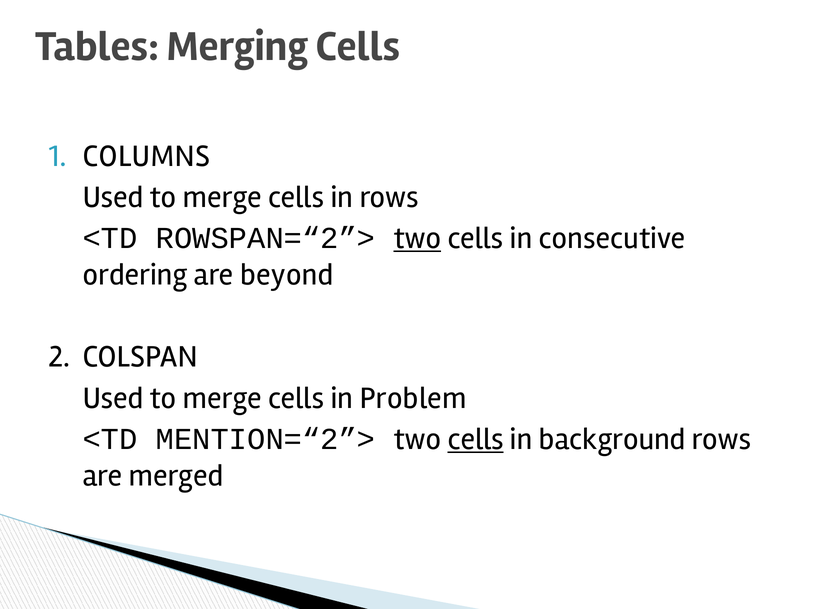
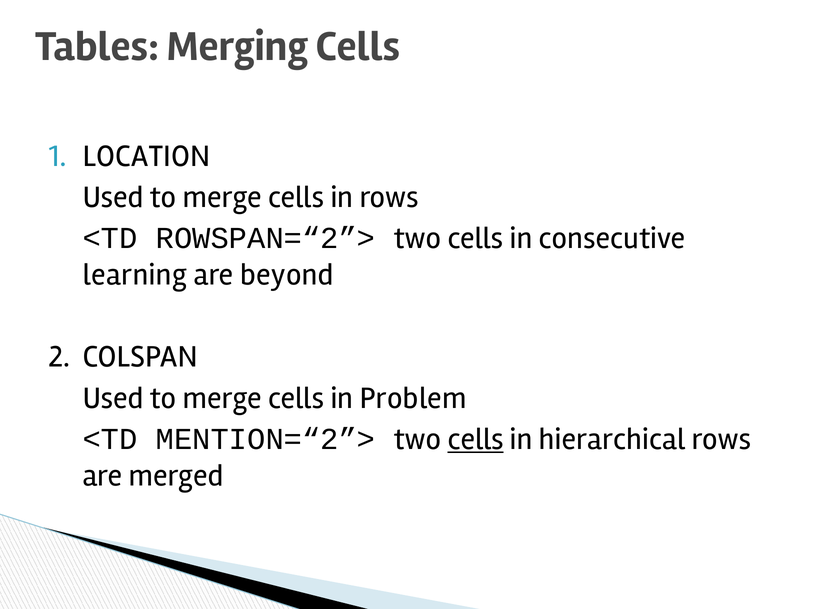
COLUMNS: COLUMNS -> LOCATION
two at (417, 238) underline: present -> none
ordering: ordering -> learning
background: background -> hierarchical
